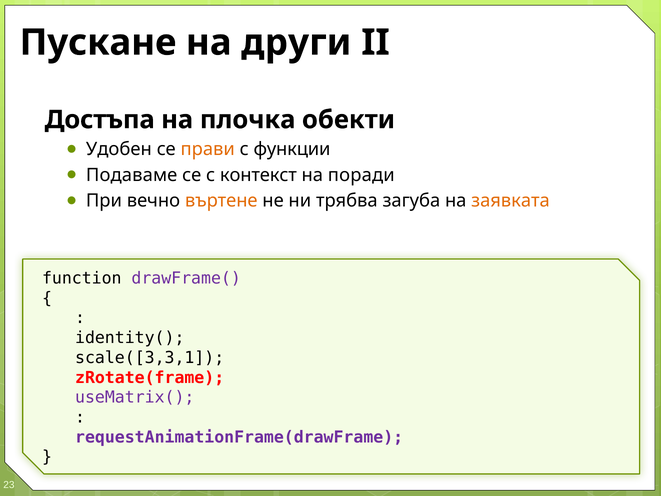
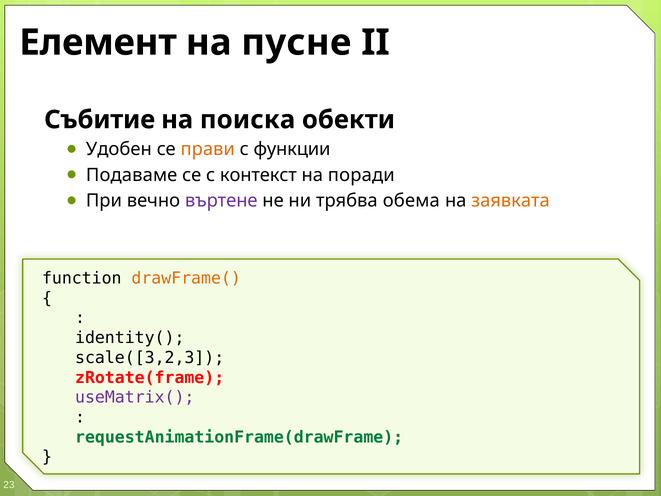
Пускане: Пускане -> Елемент
други: други -> пусне
Достъпа: Достъпа -> Събитие
плочка: плочка -> поиска
въртене colour: orange -> purple
загуба: загуба -> обема
drawFrame( colour: purple -> orange
scale([3,3,1: scale([3,3,1 -> scale([3,2,3
requestAnimationFrame(drawFrame colour: purple -> green
